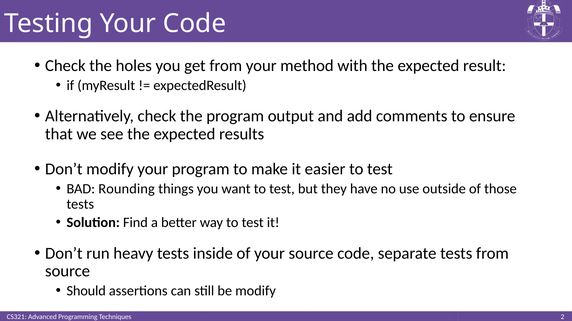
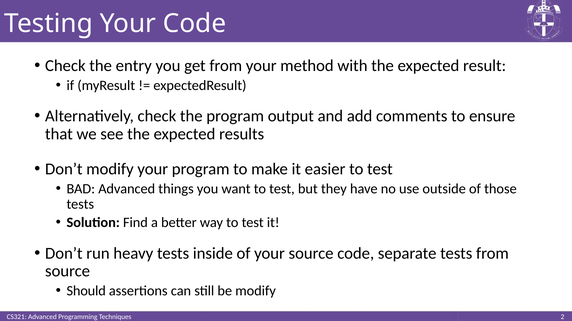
holes: holes -> entry
BAD Rounding: Rounding -> Advanced
